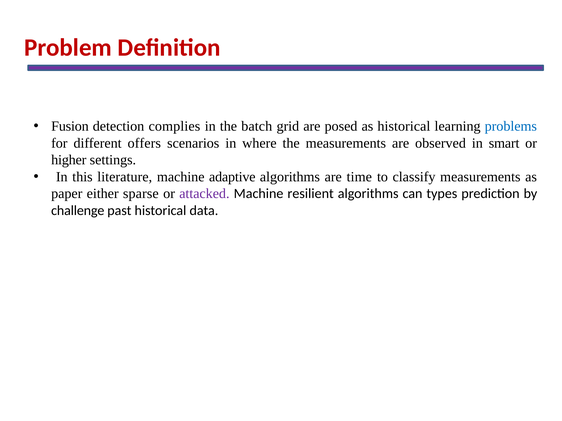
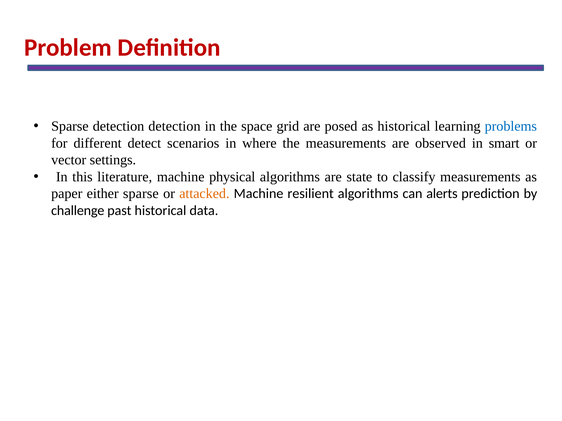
Fusion at (70, 126): Fusion -> Sparse
detection complies: complies -> detection
batch: batch -> space
offers: offers -> detect
higher: higher -> vector
adaptive: adaptive -> physical
time: time -> state
attacked colour: purple -> orange
types: types -> alerts
